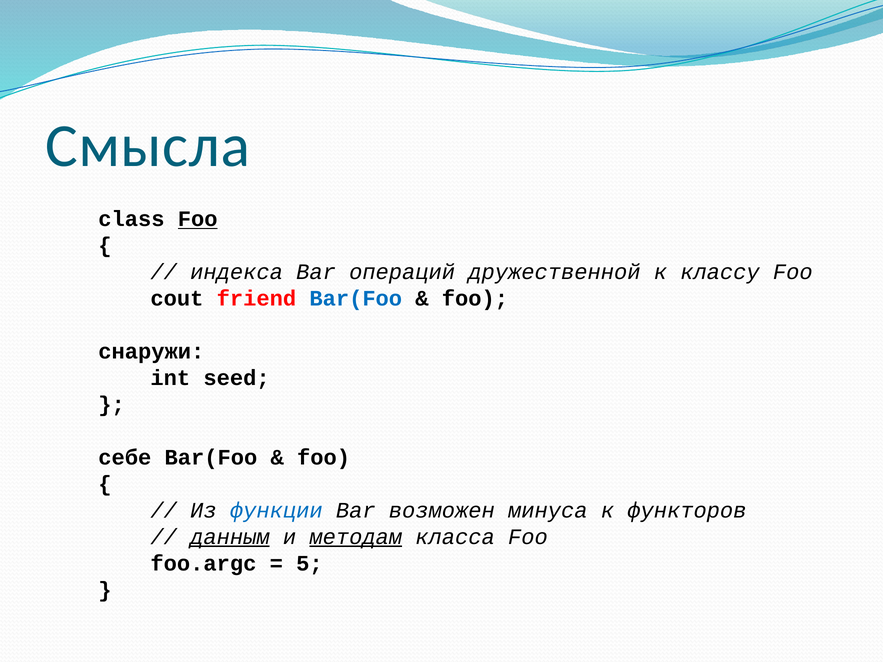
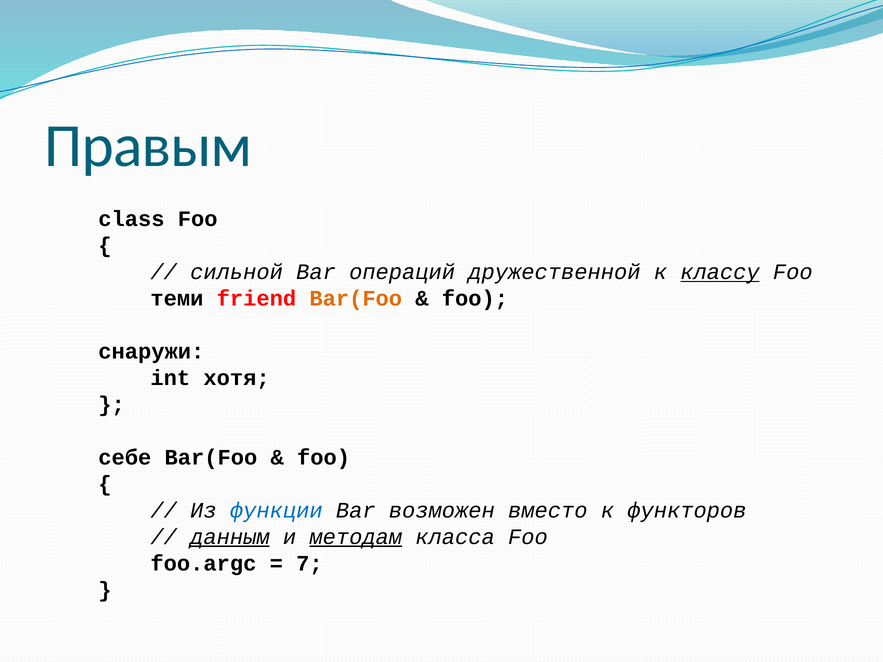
Смысла: Смысла -> Правым
Foo at (198, 219) underline: present -> none
индекса: индекса -> сильной
классу underline: none -> present
cout: cout -> теми
Bar(Foo at (356, 299) colour: blue -> orange
seed: seed -> хотя
минуса: минуса -> вместо
5: 5 -> 7
